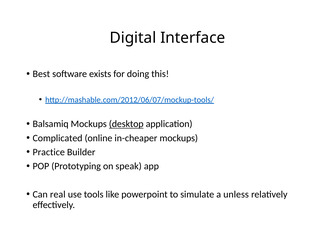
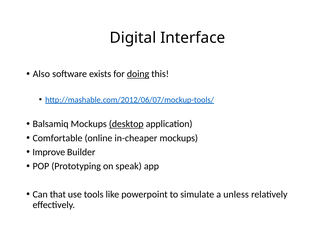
Best: Best -> Also
doing underline: none -> present
Complicated: Complicated -> Comfortable
Practice: Practice -> Improve
real: real -> that
